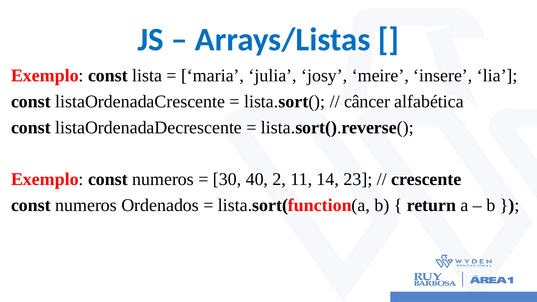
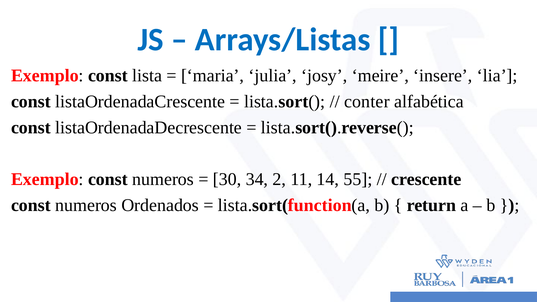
câncer: câncer -> conter
40: 40 -> 34
23: 23 -> 55
